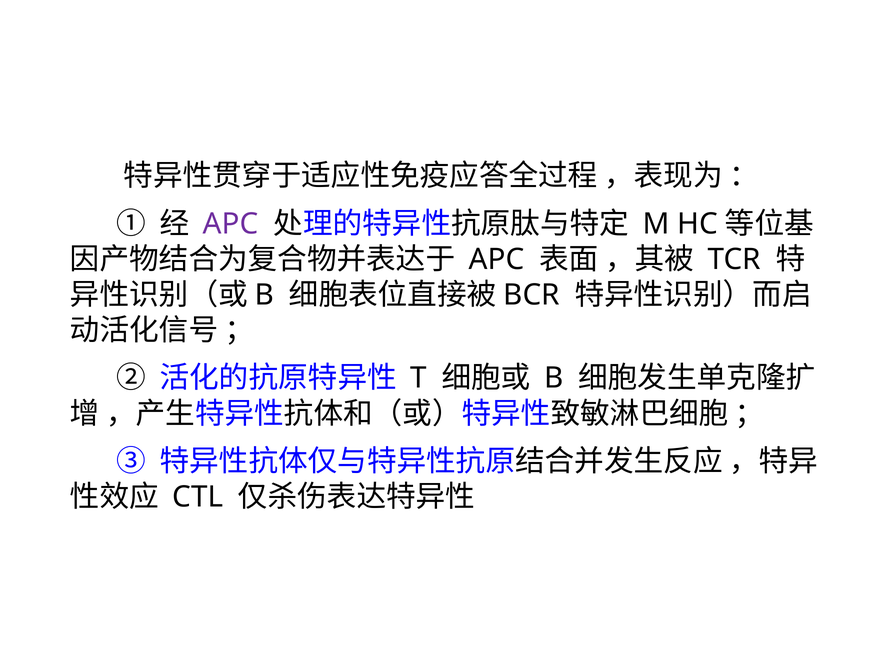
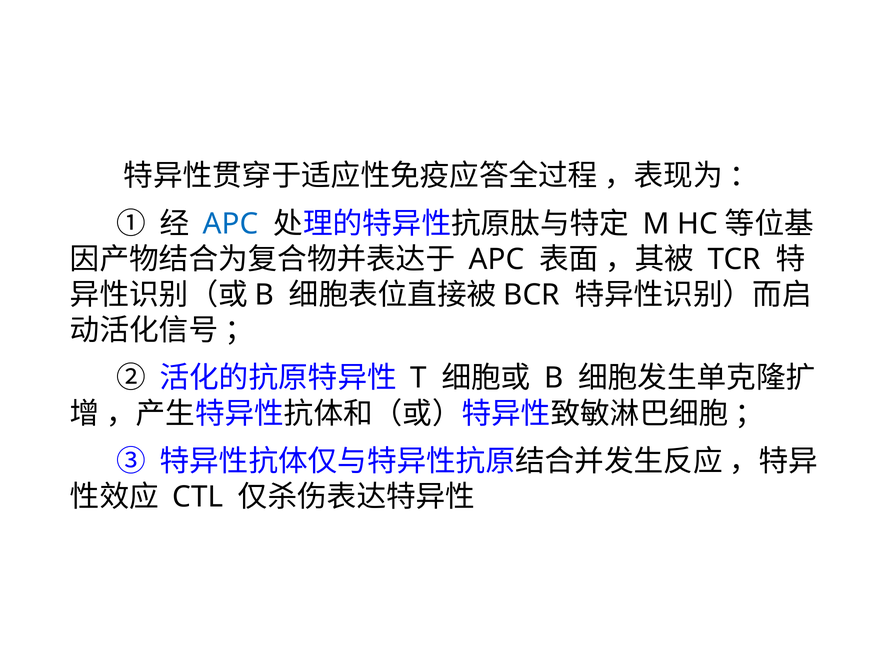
APC at (231, 224) colour: purple -> blue
